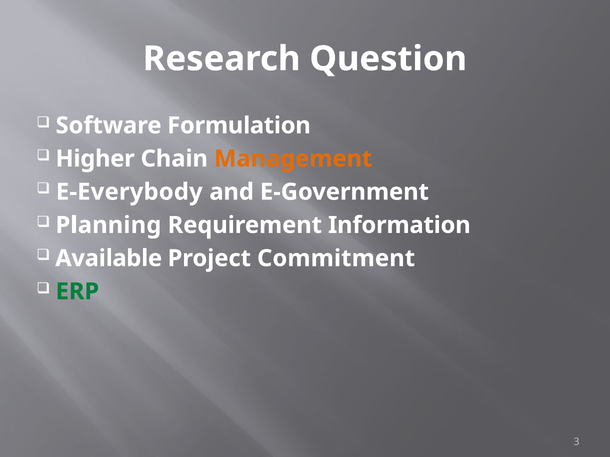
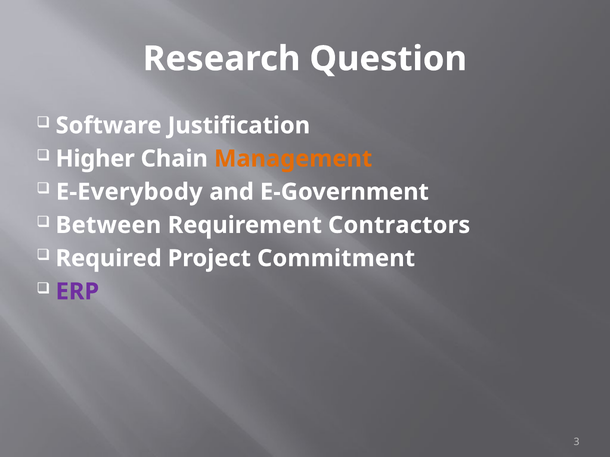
Formulation: Formulation -> Justification
Planning: Planning -> Between
Information: Information -> Contractors
Available: Available -> Required
ERP colour: green -> purple
